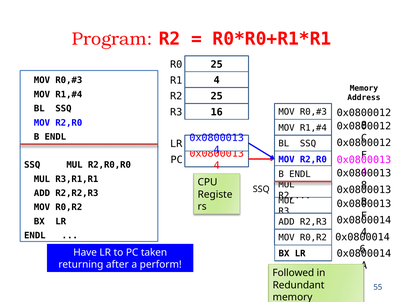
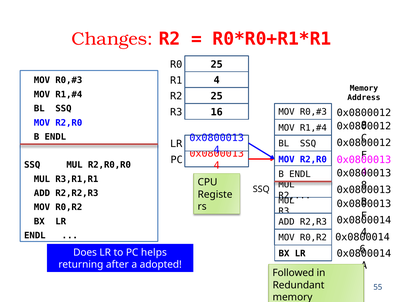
Program: Program -> Changes
Have: Have -> Does
taken: taken -> helps
perform: perform -> adopted
